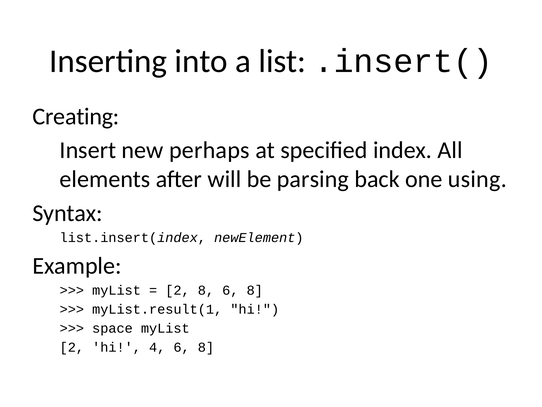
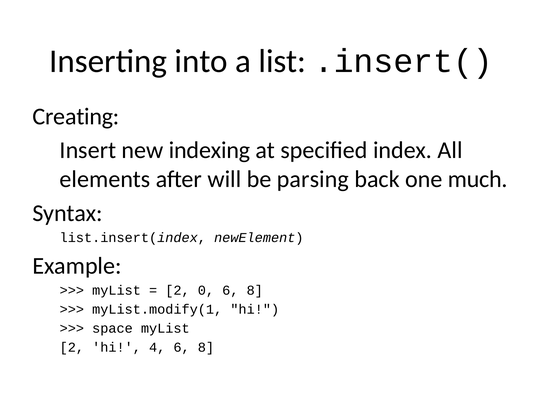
perhaps: perhaps -> indexing
using: using -> much
2 8: 8 -> 0
myList.result(1: myList.result(1 -> myList.modify(1
